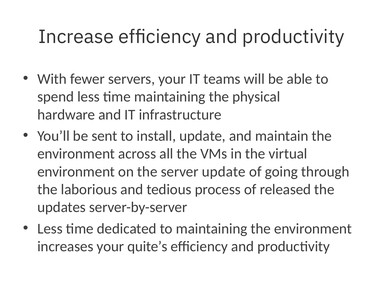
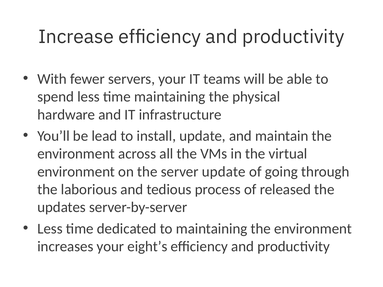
sent: sent -> lead
quite’s: quite’s -> eight’s
